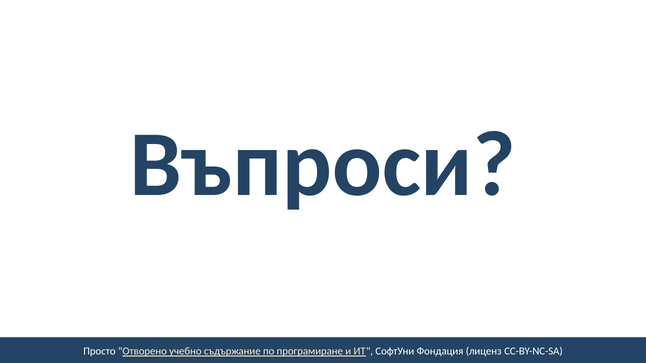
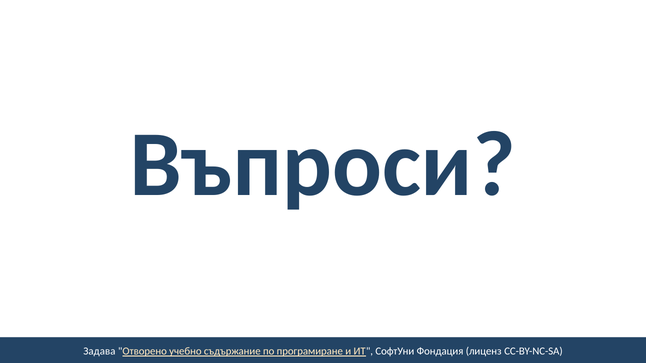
Просто: Просто -> Задава
